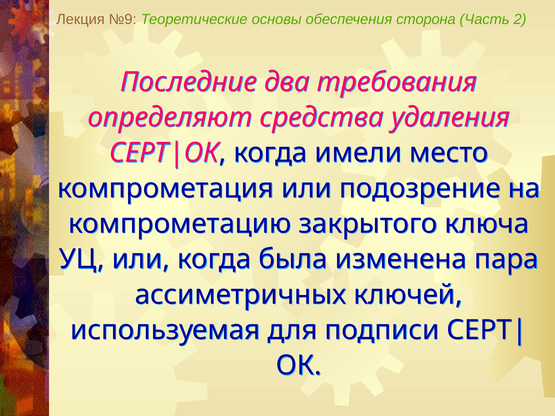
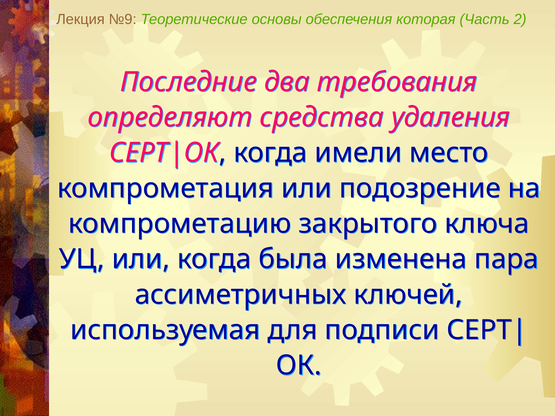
сторона: сторона -> которая
